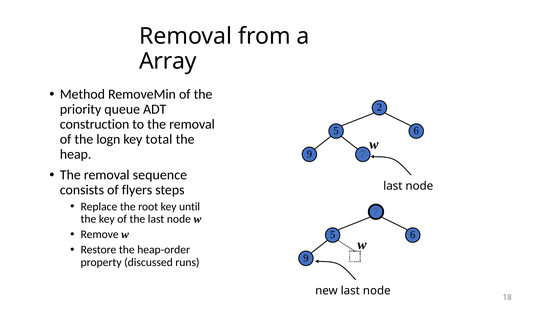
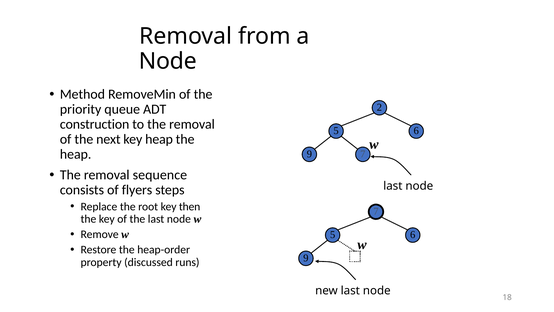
Array at (168, 61): Array -> Node
logn: logn -> next
key total: total -> heap
until: until -> then
